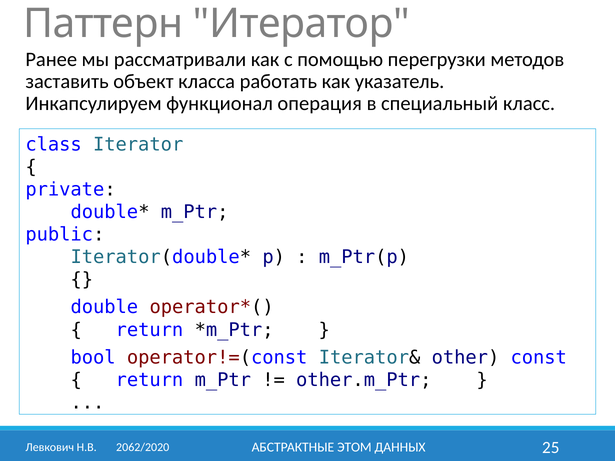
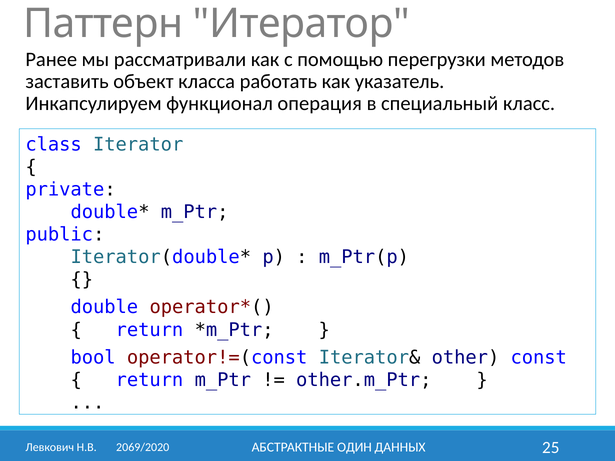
ЭТОМ: ЭТОМ -> ОДИН
2062/2020: 2062/2020 -> 2069/2020
